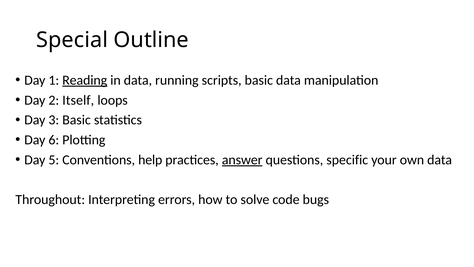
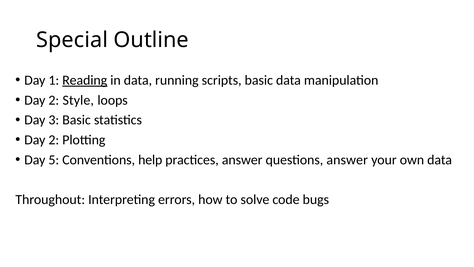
Itself: Itself -> Style
6 at (54, 140): 6 -> 2
answer at (242, 160) underline: present -> none
questions specific: specific -> answer
